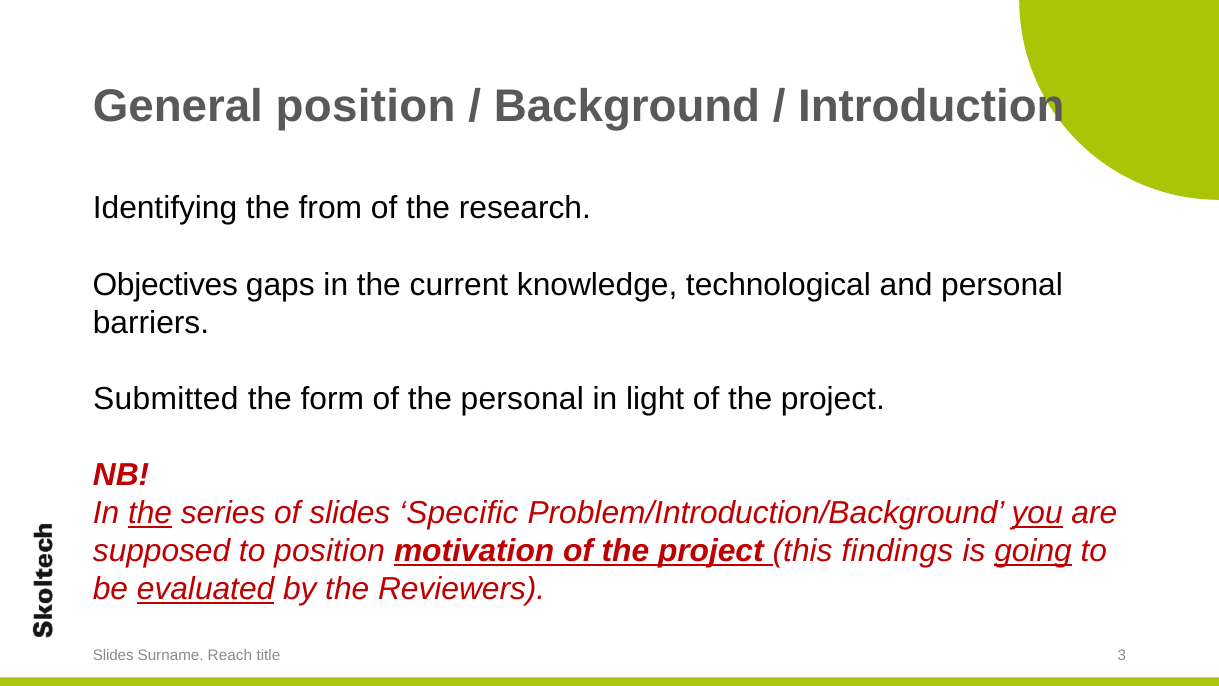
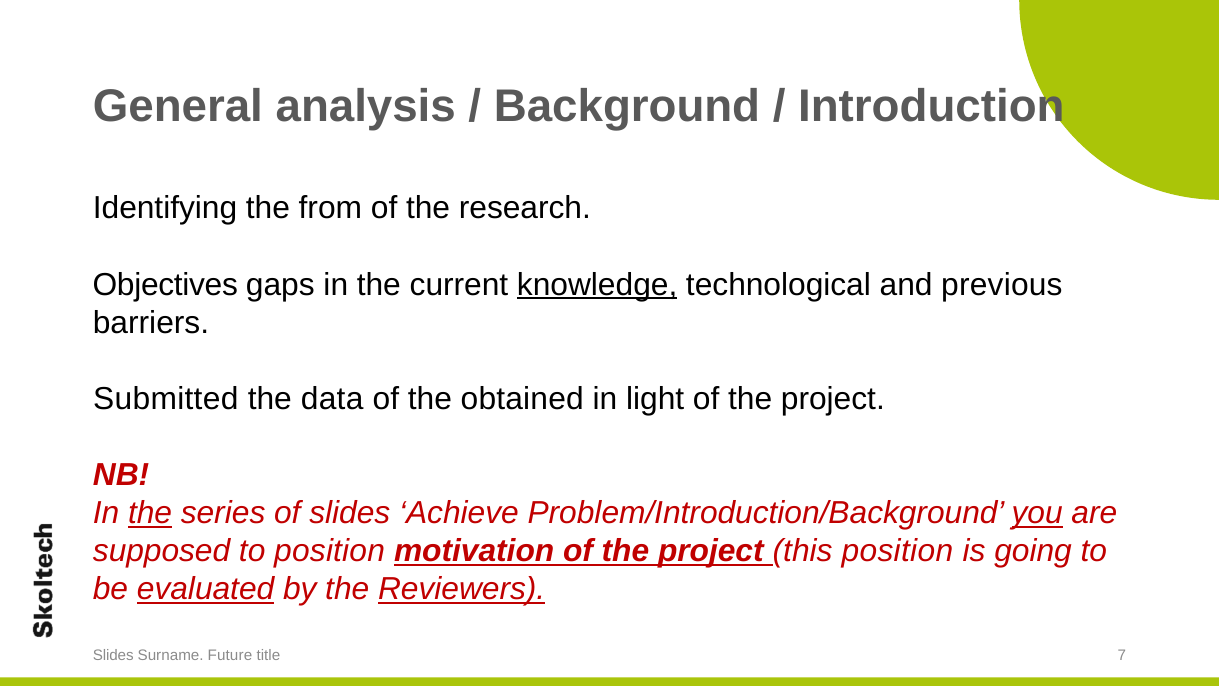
General position: position -> analysis
knowledge underline: none -> present
and personal: personal -> previous
form: form -> data
the personal: personal -> obtained
Specific: Specific -> Achieve
this findings: findings -> position
going underline: present -> none
Reviewers underline: none -> present
Reach: Reach -> Future
3: 3 -> 7
